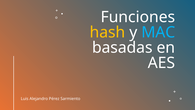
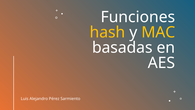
MAC colour: light blue -> yellow
